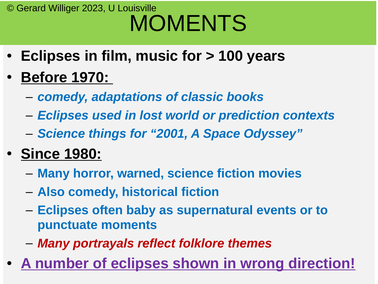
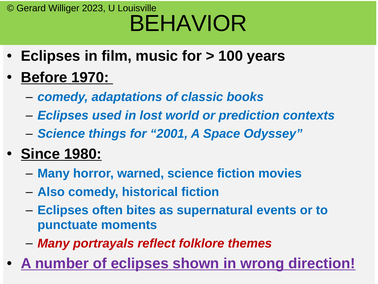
MOMENTS at (188, 23): MOMENTS -> BEHAVIOR
baby: baby -> bites
